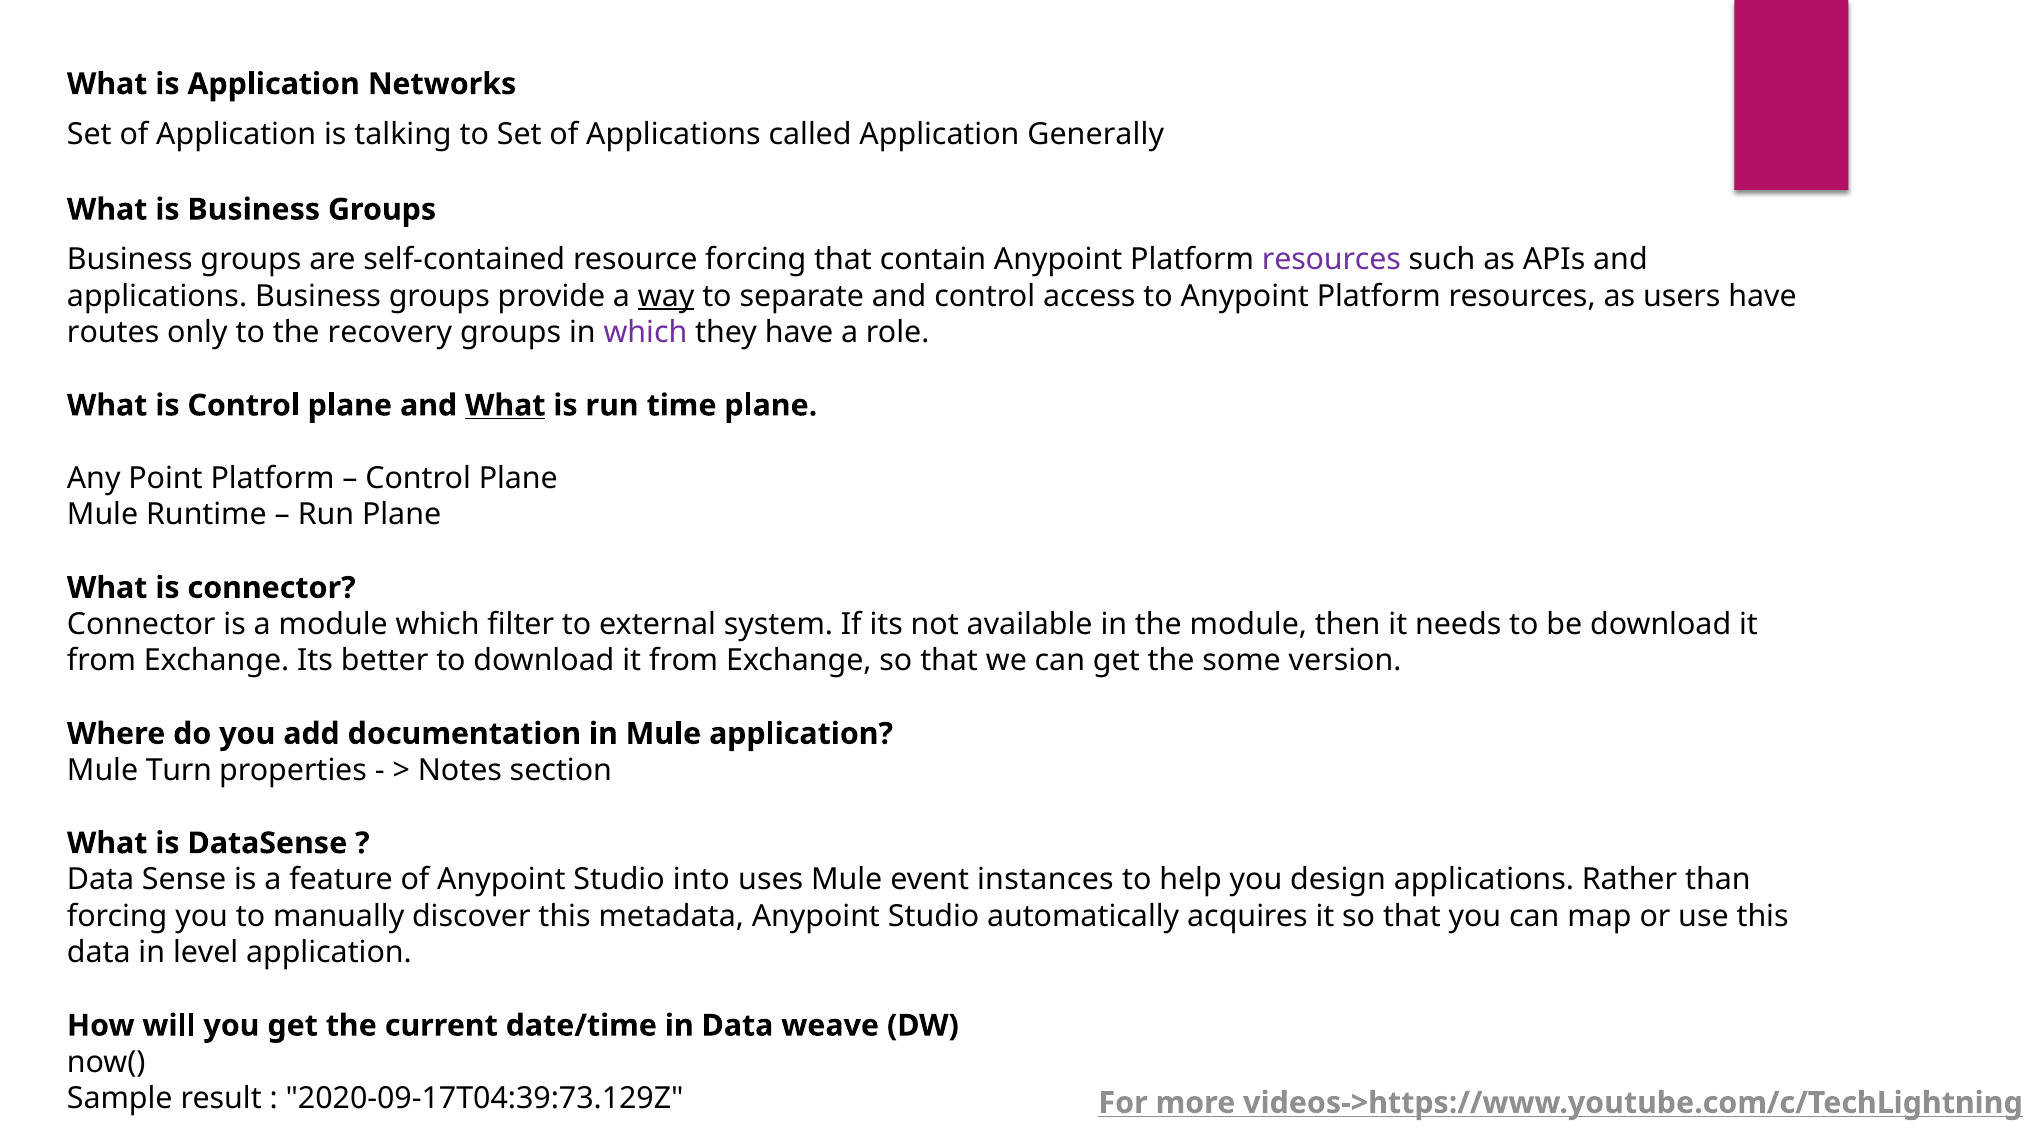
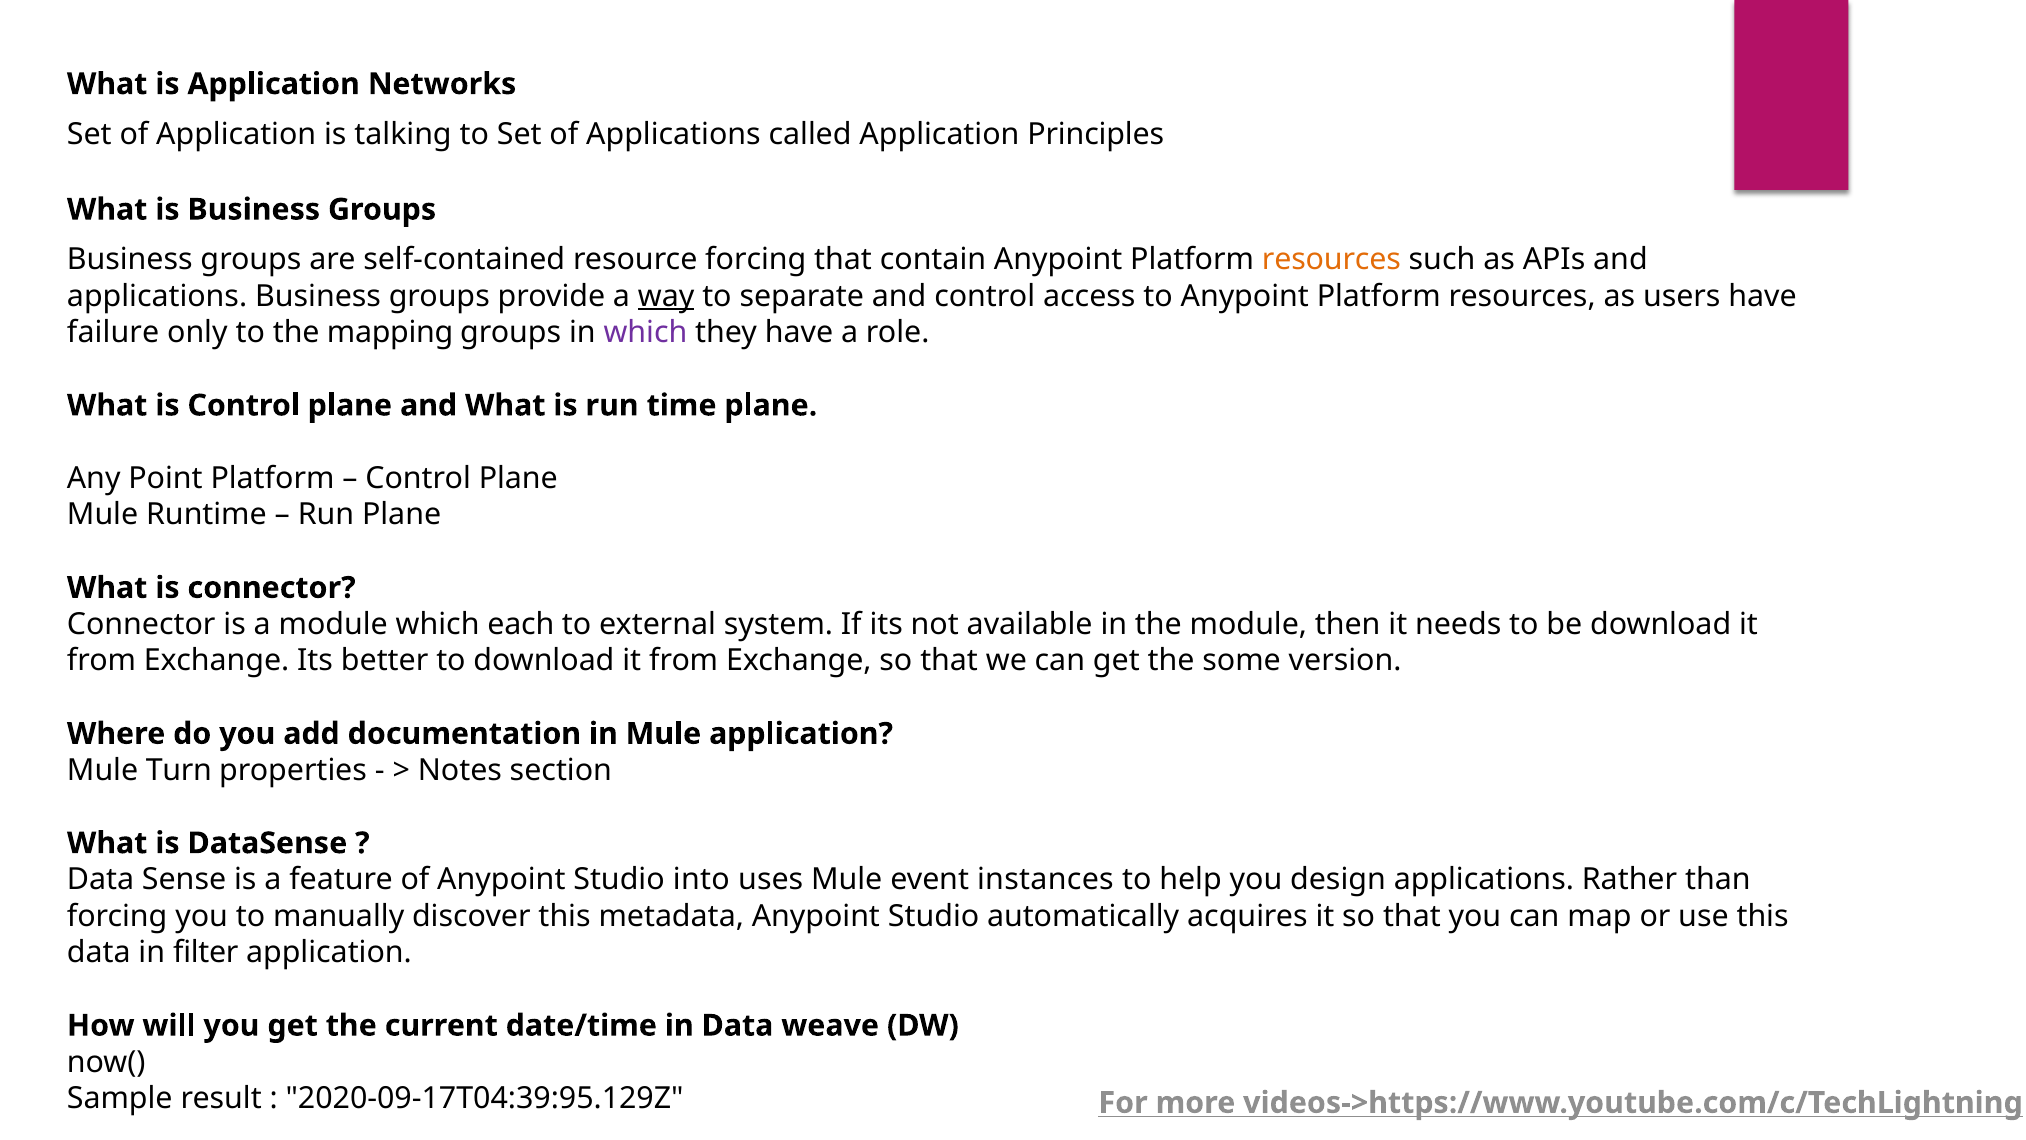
Generally: Generally -> Principles
resources at (1331, 259) colour: purple -> orange
routes: routes -> failure
recovery: recovery -> mapping
What at (505, 405) underline: present -> none
filter: filter -> each
level: level -> filter
2020-09-17T04:39:73.129Z: 2020-09-17T04:39:73.129Z -> 2020-09-17T04:39:95.129Z
